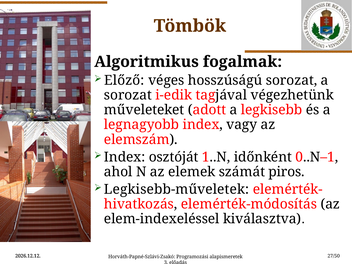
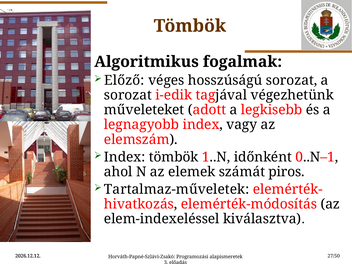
Index osztóját: osztóját -> tömbök
Legkisebb-műveletek: Legkisebb-műveletek -> Tartalmaz-műveletek
